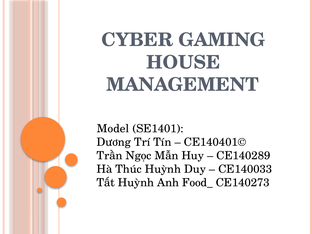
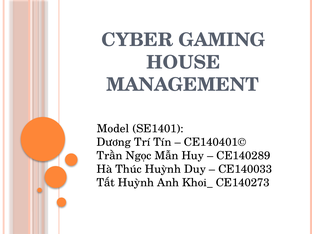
Food_: Food_ -> Khoi_
